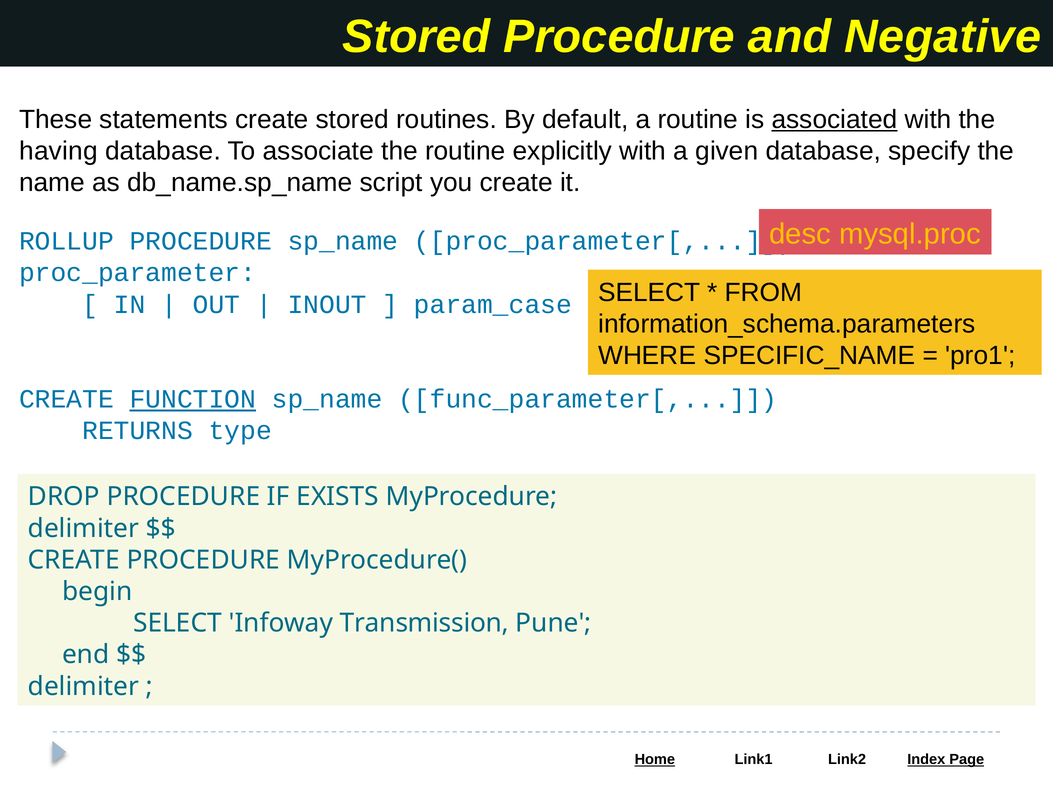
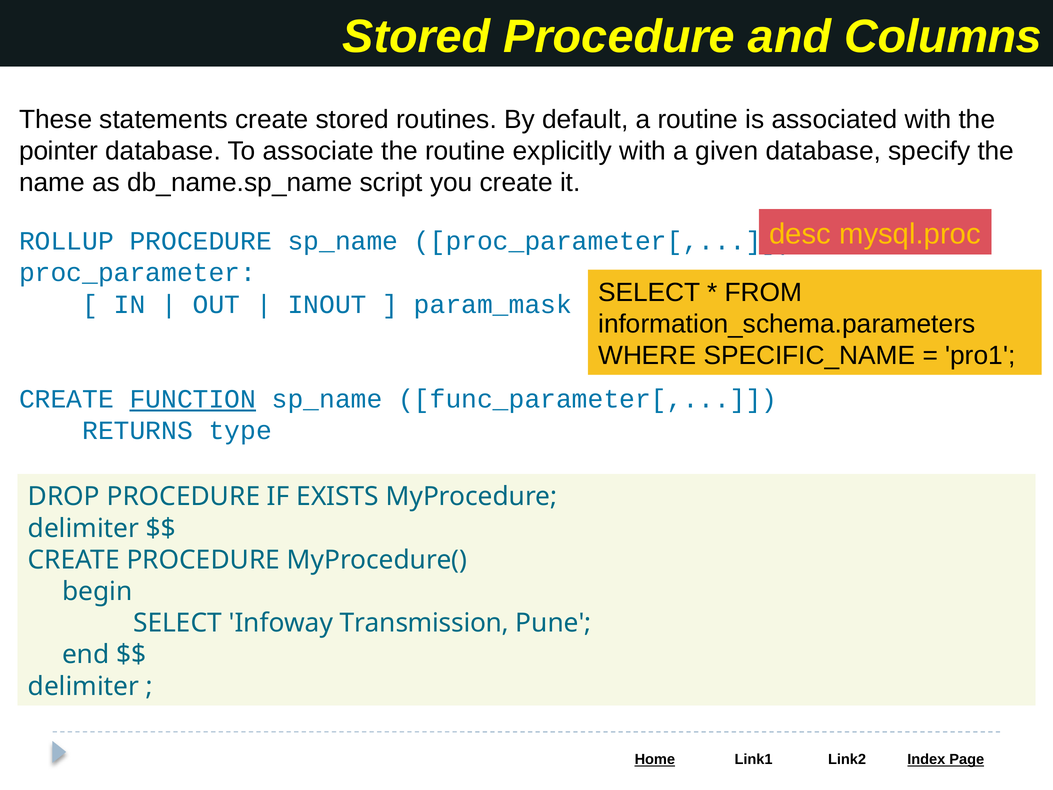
Negative: Negative -> Columns
associated underline: present -> none
having: having -> pointer
param_case: param_case -> param_mask
